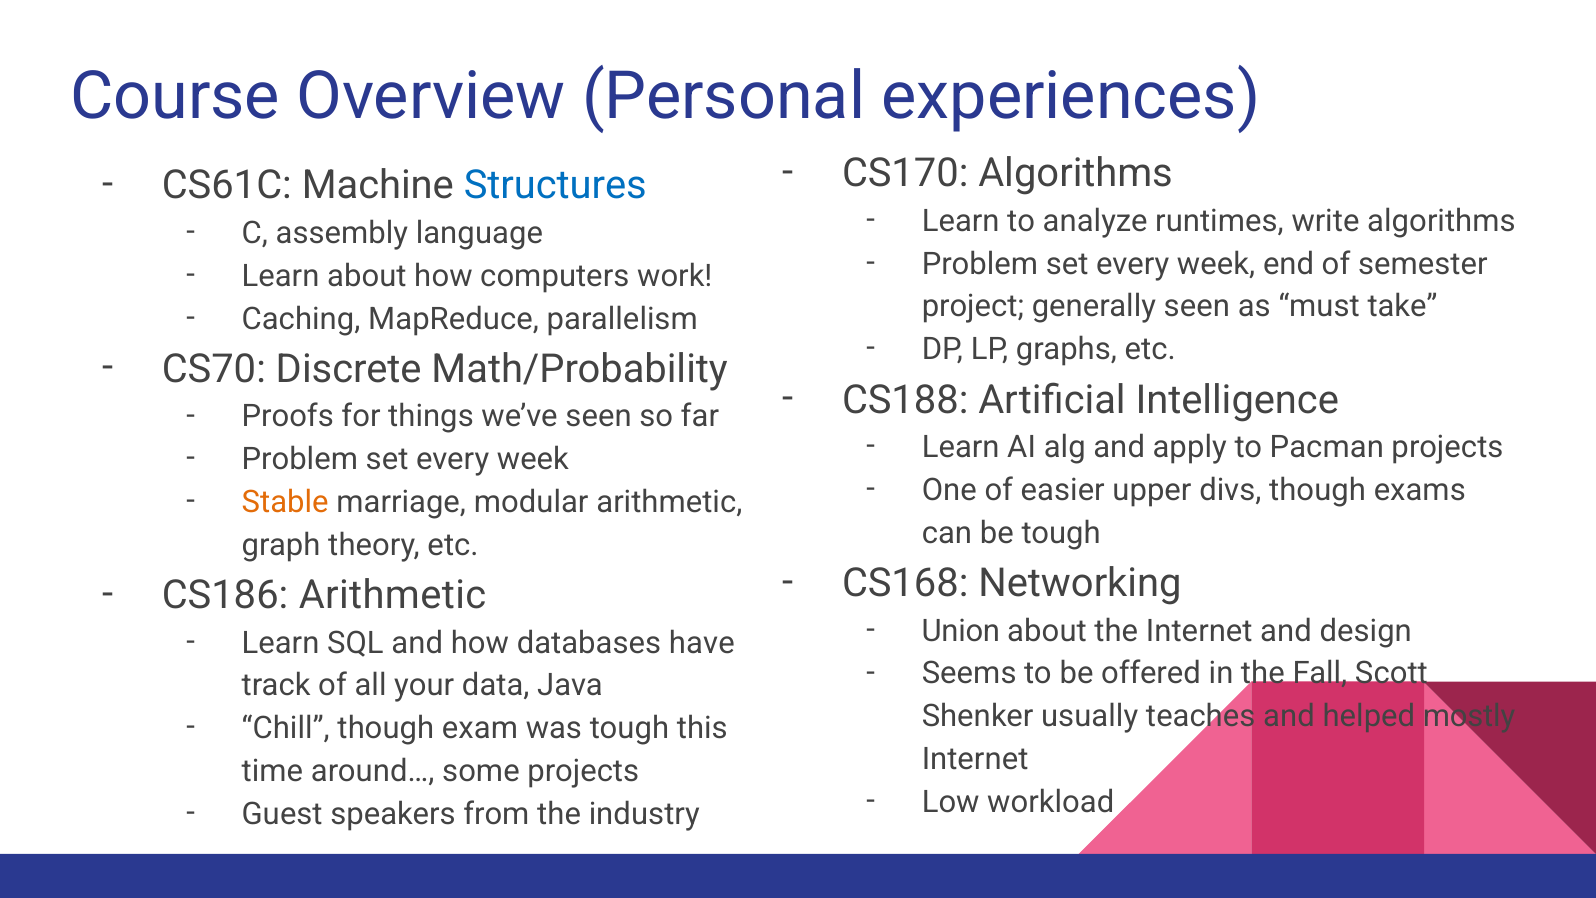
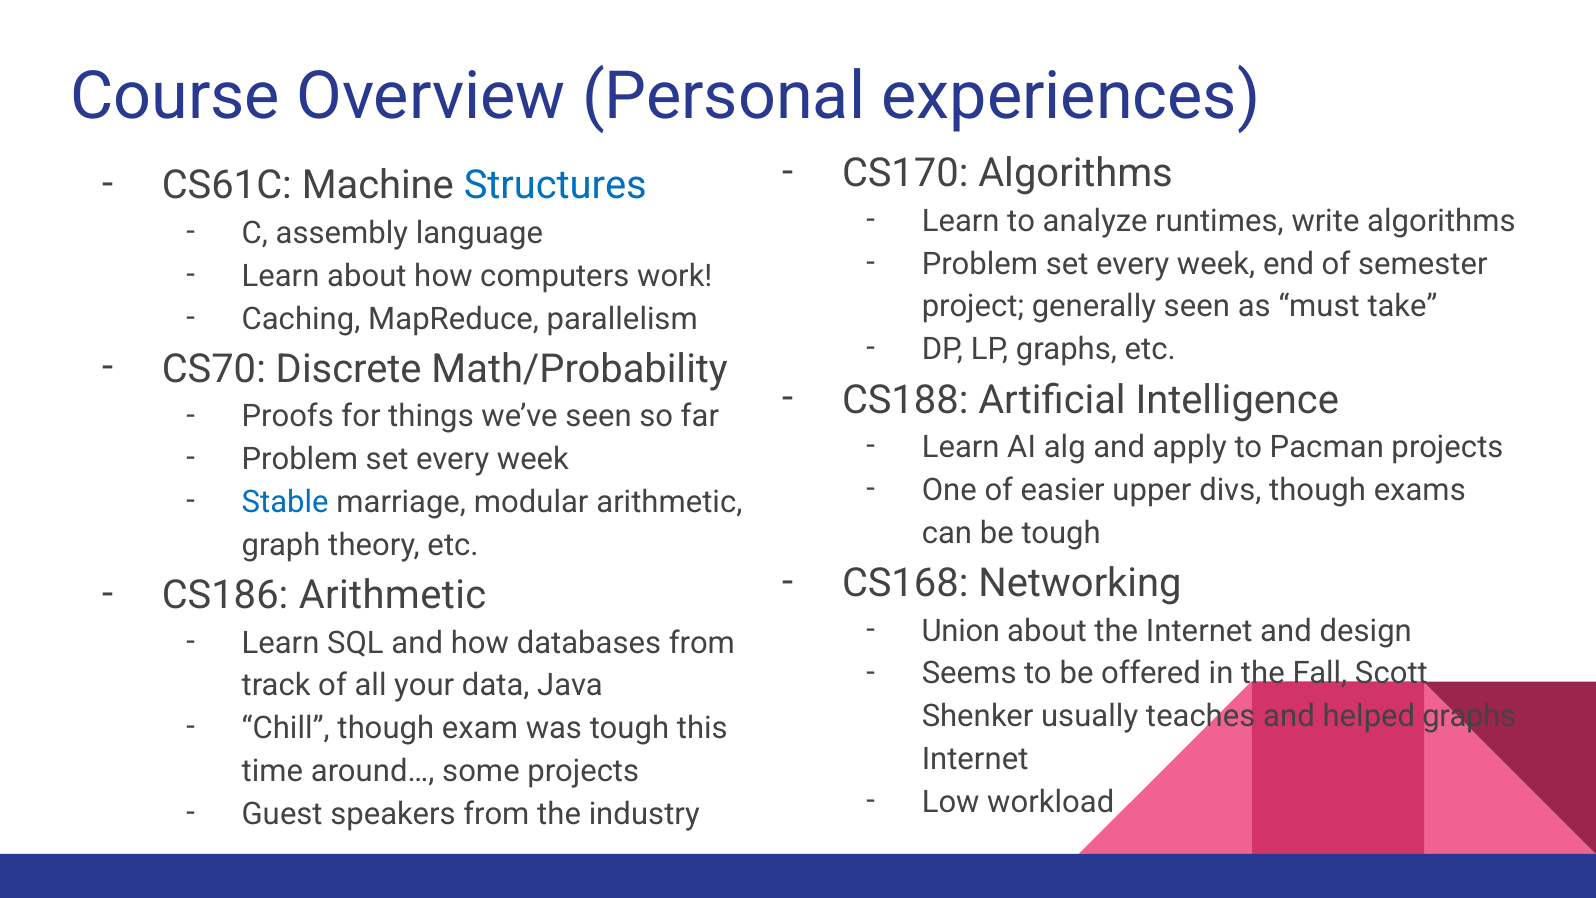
Stable colour: orange -> blue
databases have: have -> from
helped mostly: mostly -> graphs
